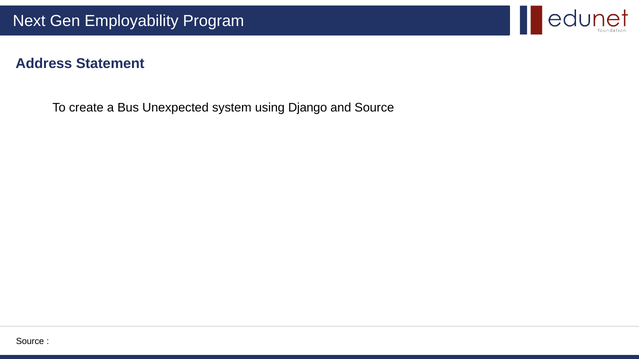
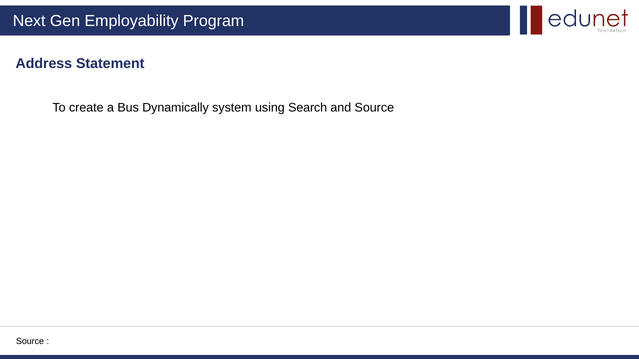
Unexpected: Unexpected -> Dynamically
Django: Django -> Search
